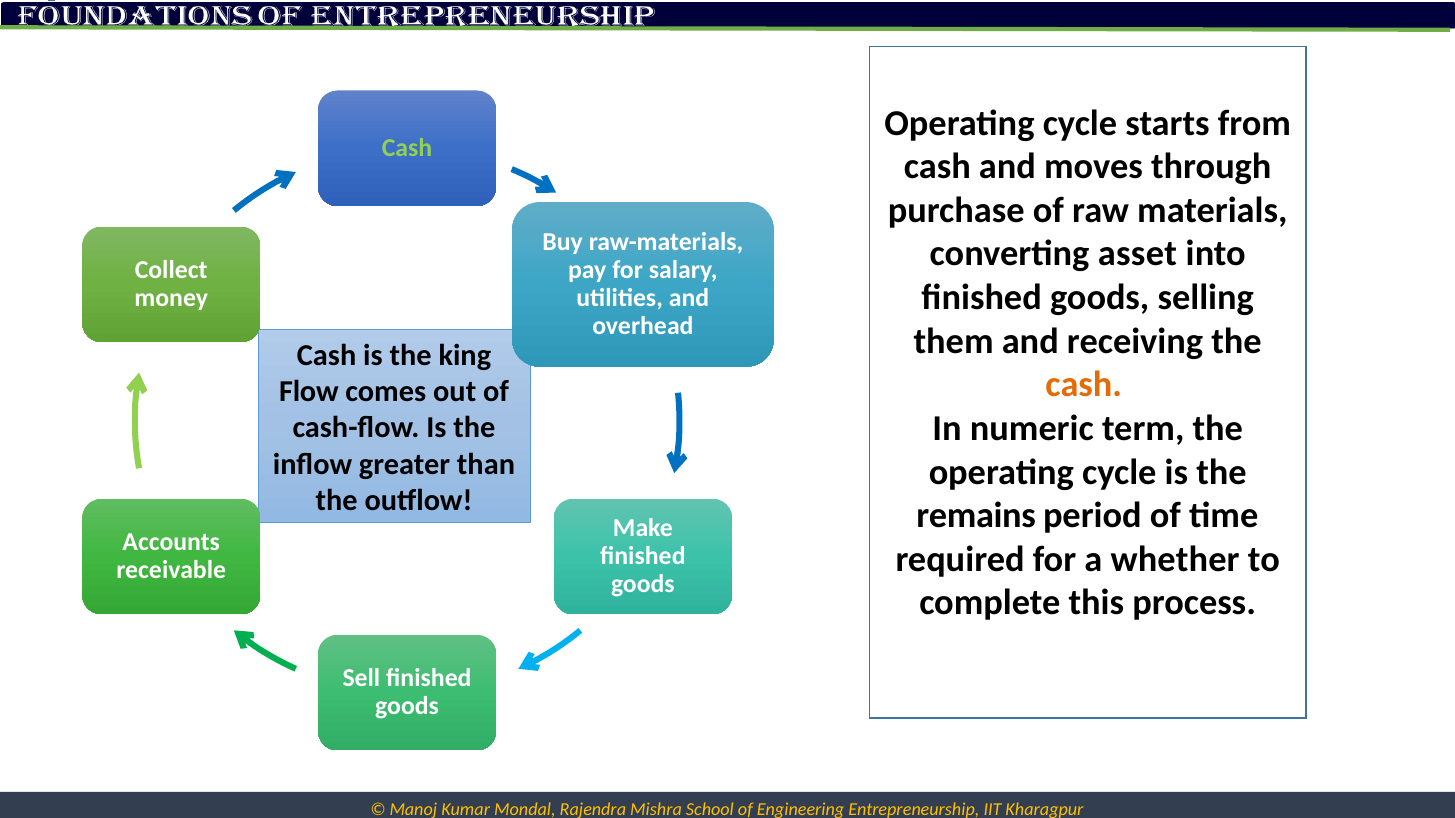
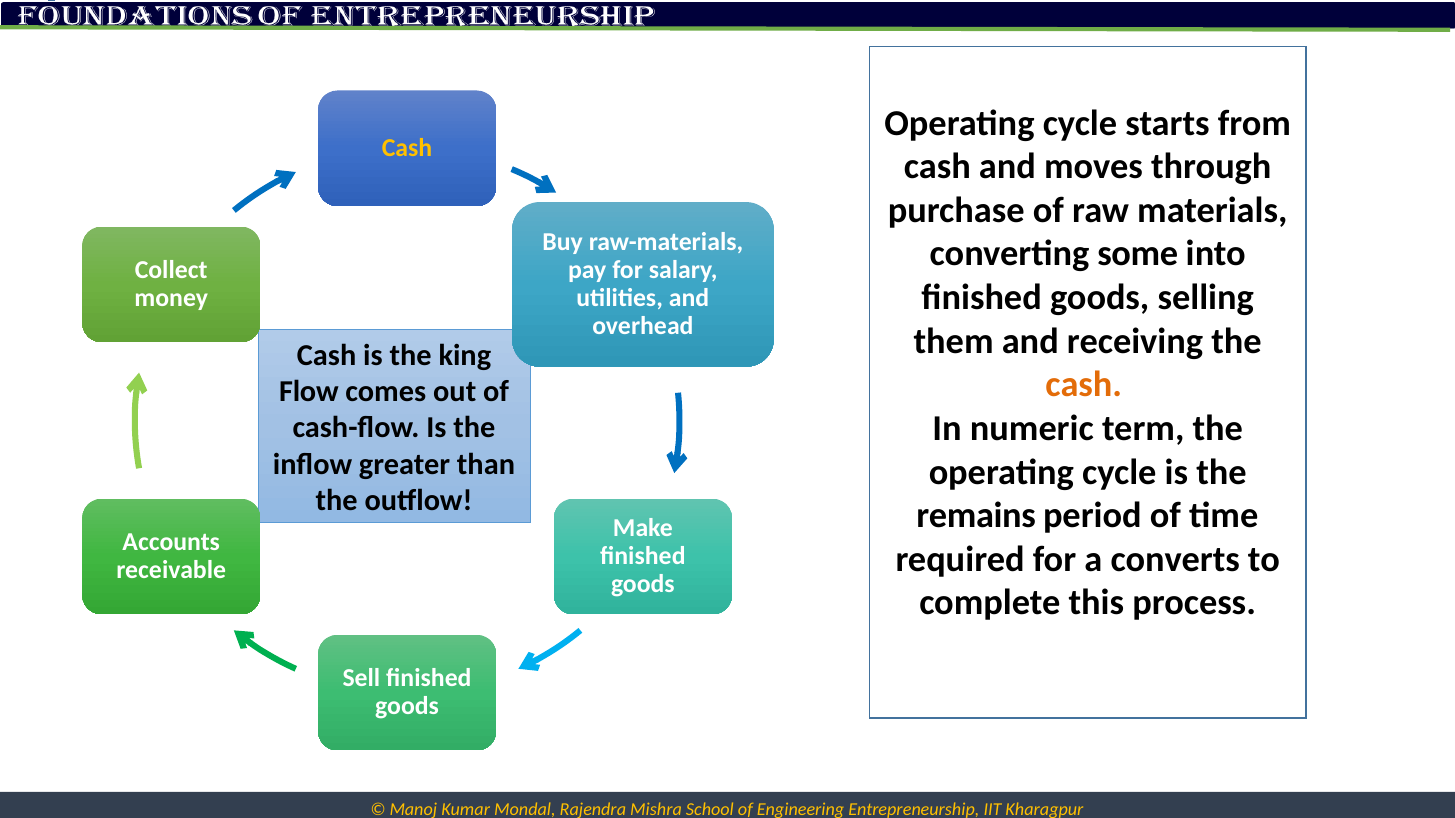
Cash at (407, 148) colour: light green -> yellow
asset: asset -> some
whether: whether -> converts
